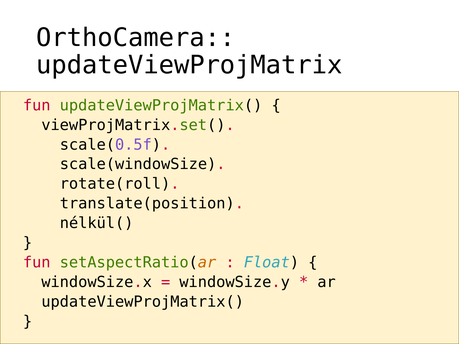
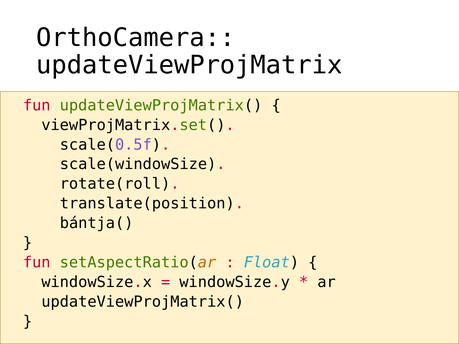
nélkül(: nélkül( -> bántja(
